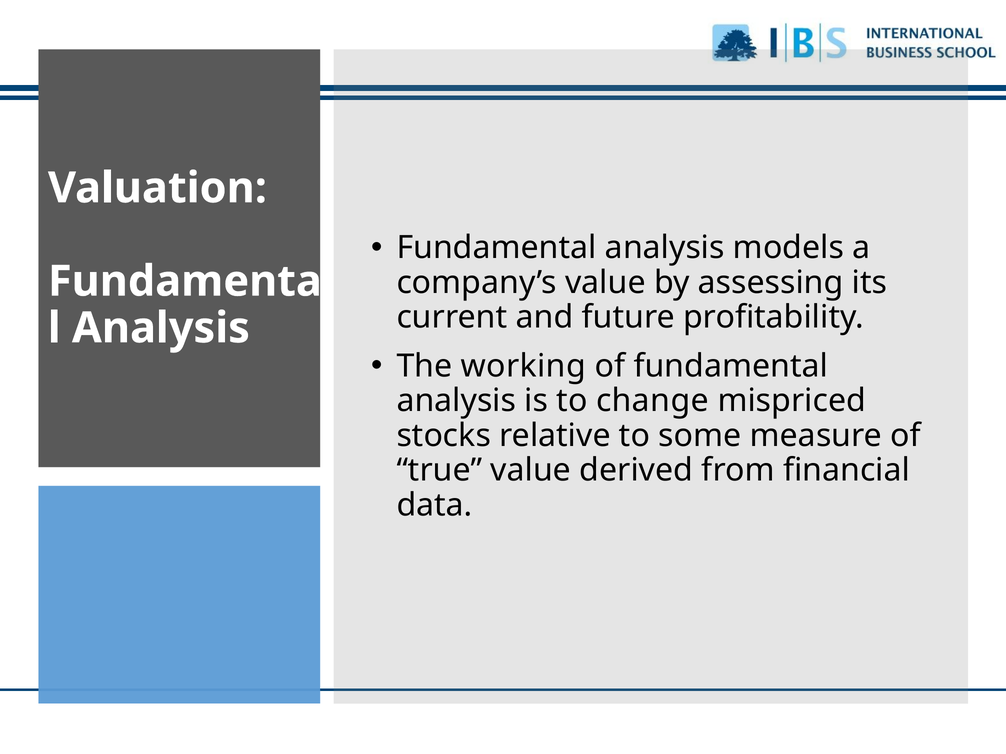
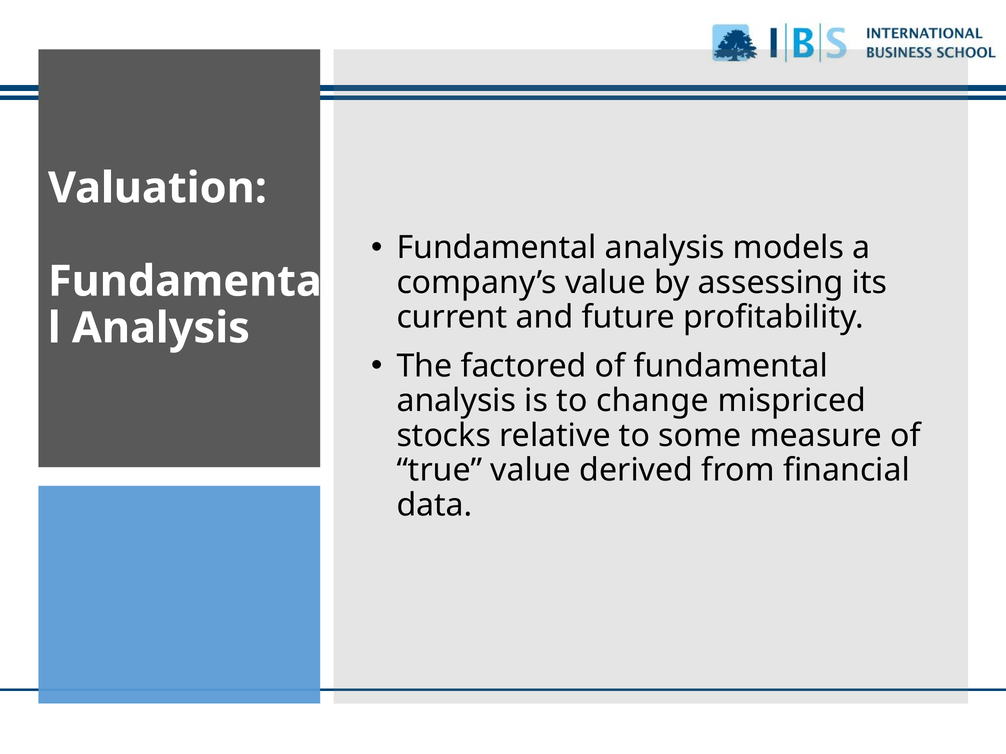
working: working -> factored
